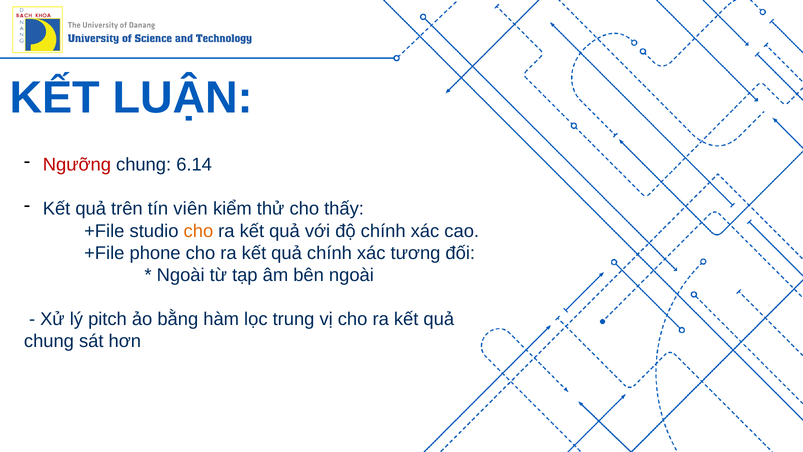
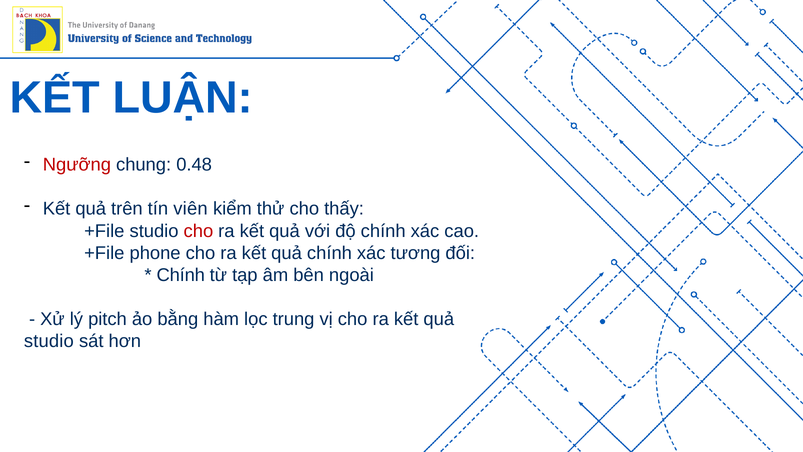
6.14: 6.14 -> 0.48
cho at (198, 231) colour: orange -> red
Ngoài at (181, 275): Ngoài -> Chính
chung at (49, 341): chung -> studio
